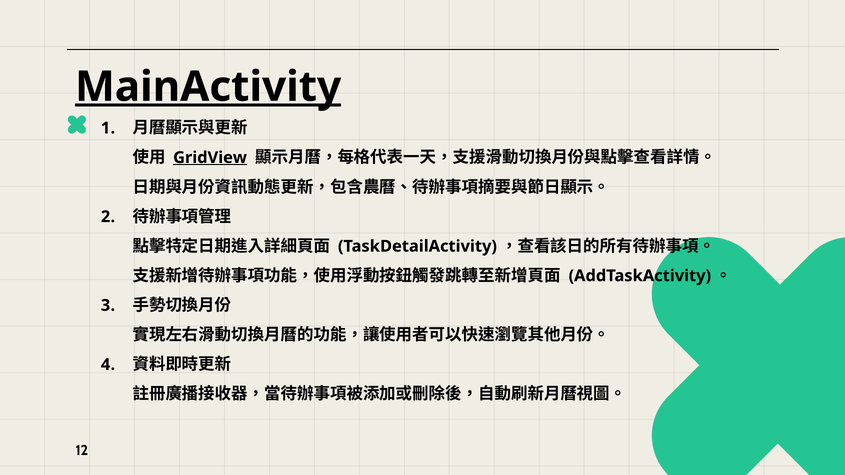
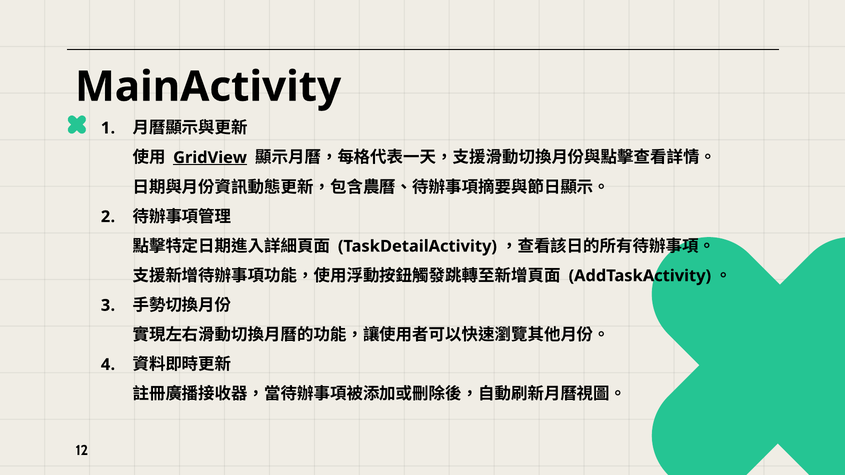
MainActivity underline: present -> none
